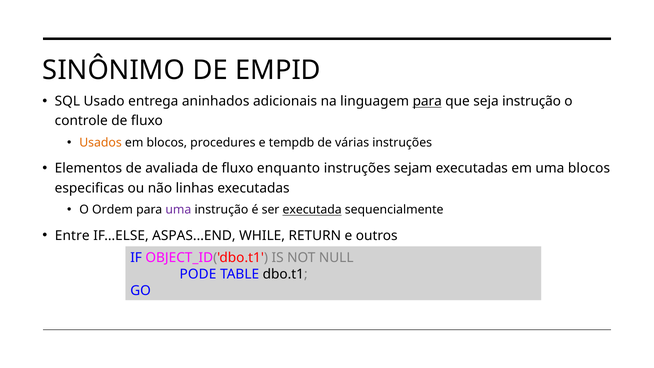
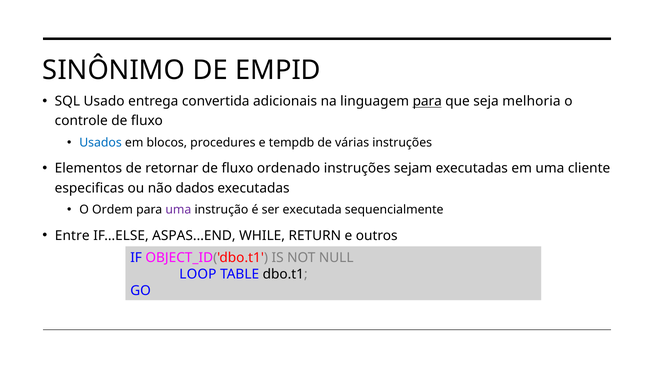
aninhados: aninhados -> convertida
seja instrução: instrução -> melhoria
Usados colour: orange -> blue
avaliada: avaliada -> retornar
enquanto: enquanto -> ordenado
uma blocos: blocos -> cliente
linhas: linhas -> dados
executada underline: present -> none
PODE: PODE -> LOOP
